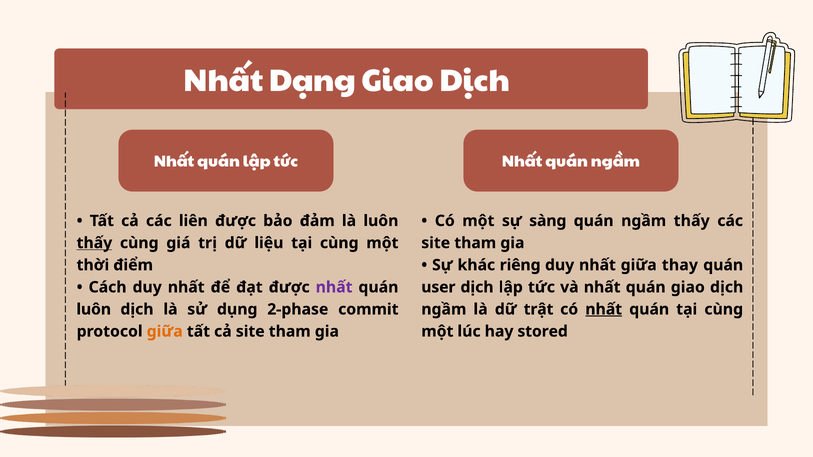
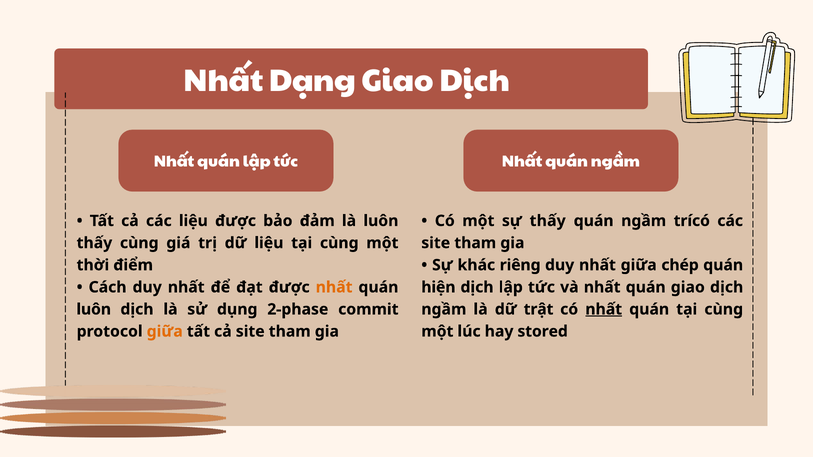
sự sàng: sàng -> thấy
ngầm thấy: thấy -> trícó
liên at (193, 221): liên -> liệu
thấy at (94, 243) underline: present -> none
thay: thay -> chép
nhất at (334, 287) colour: purple -> orange
user: user -> hiện
